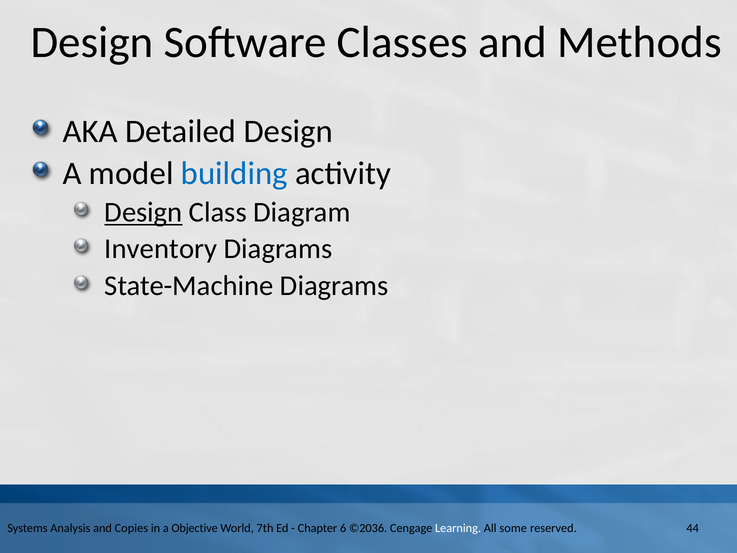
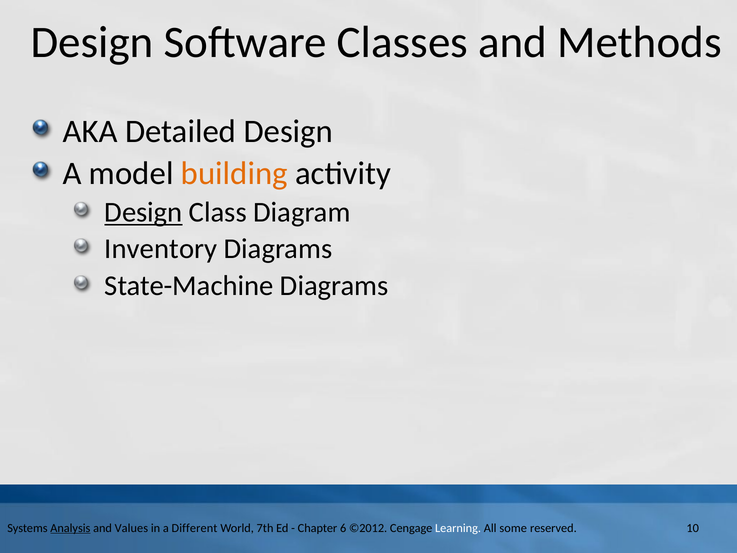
building colour: blue -> orange
Analysis underline: none -> present
Copies: Copies -> Values
Objective: Objective -> Different
©2036: ©2036 -> ©2012
44: 44 -> 10
